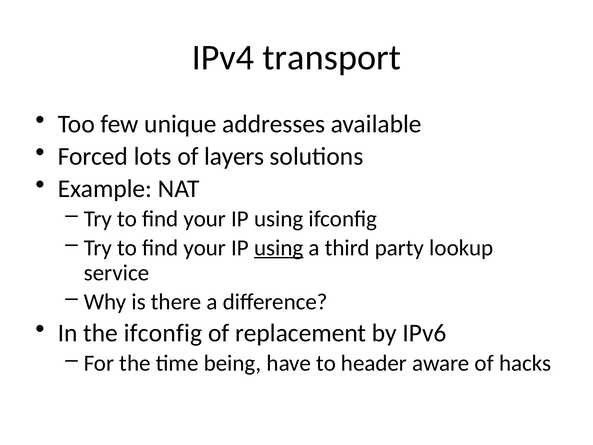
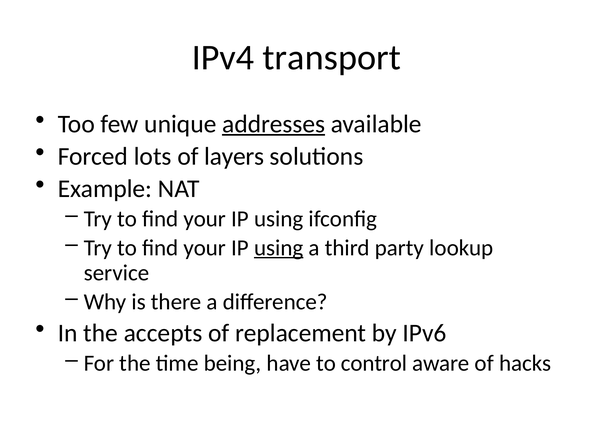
addresses underline: none -> present
the ifconfig: ifconfig -> accepts
header: header -> control
